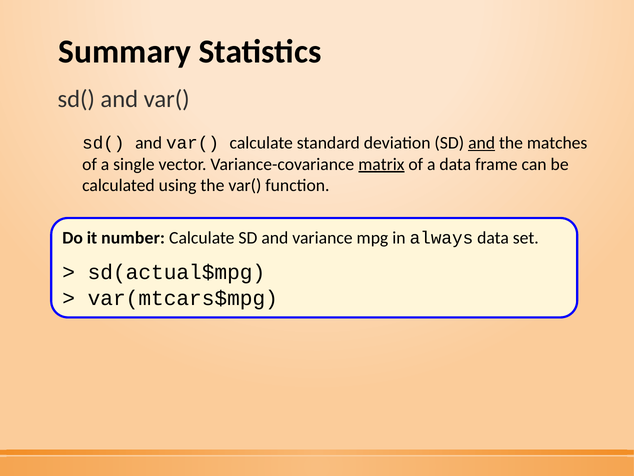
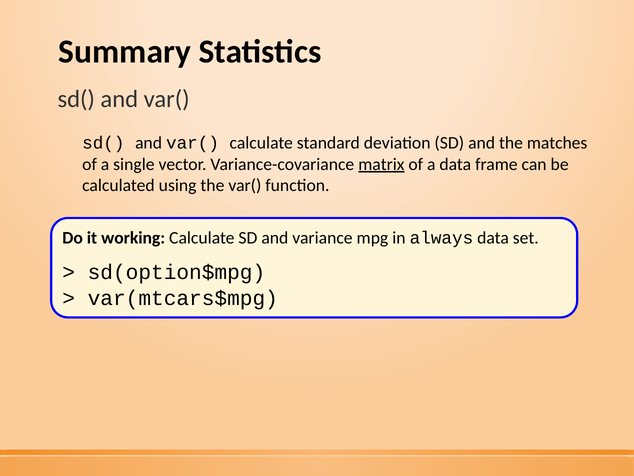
and at (482, 143) underline: present -> none
number: number -> working
sd(actual$mpg: sd(actual$mpg -> sd(option$mpg
